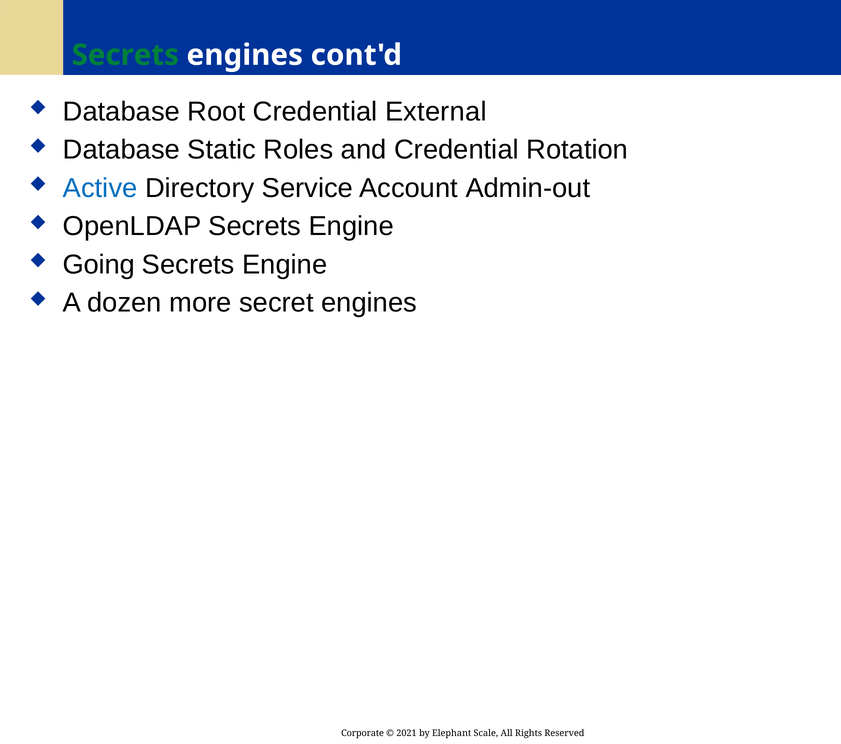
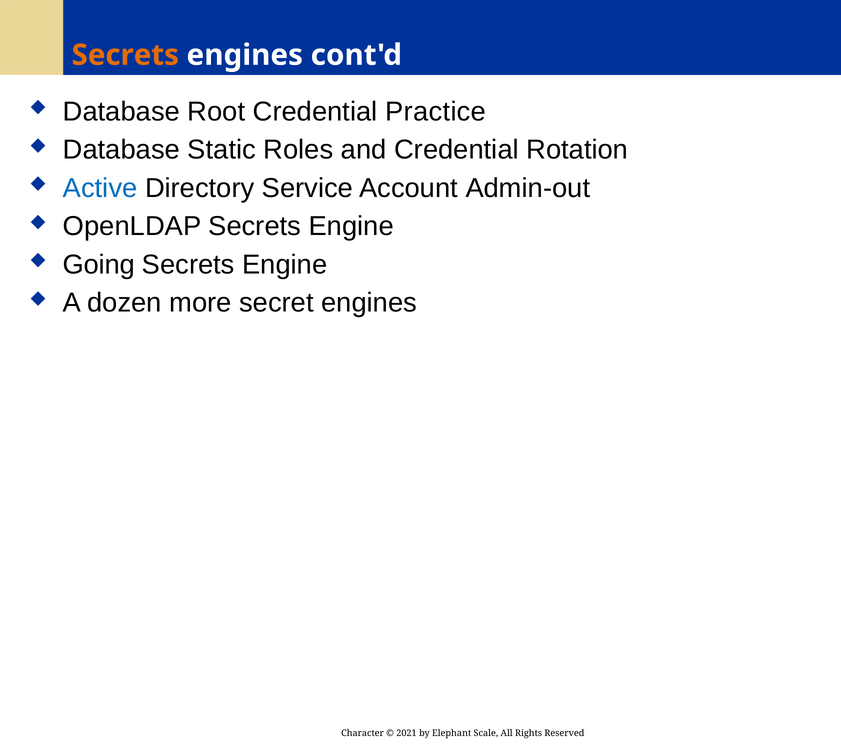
Secrets at (125, 55) colour: green -> orange
External: External -> Practice
Corporate: Corporate -> Character
